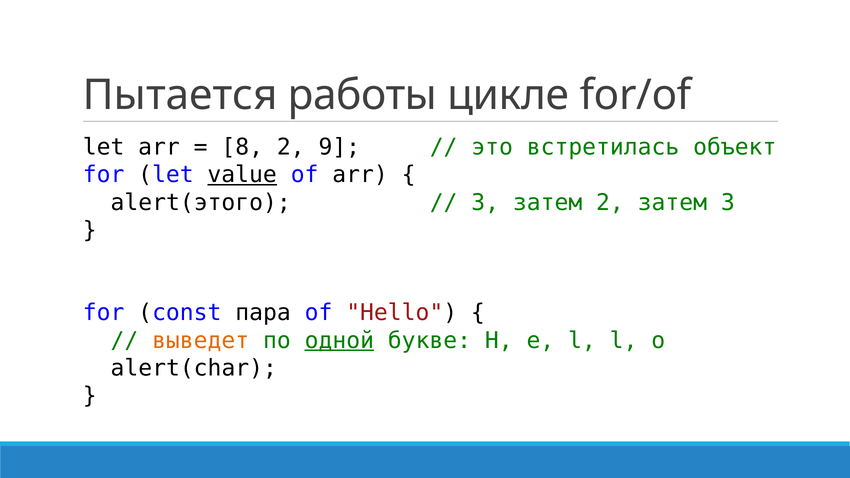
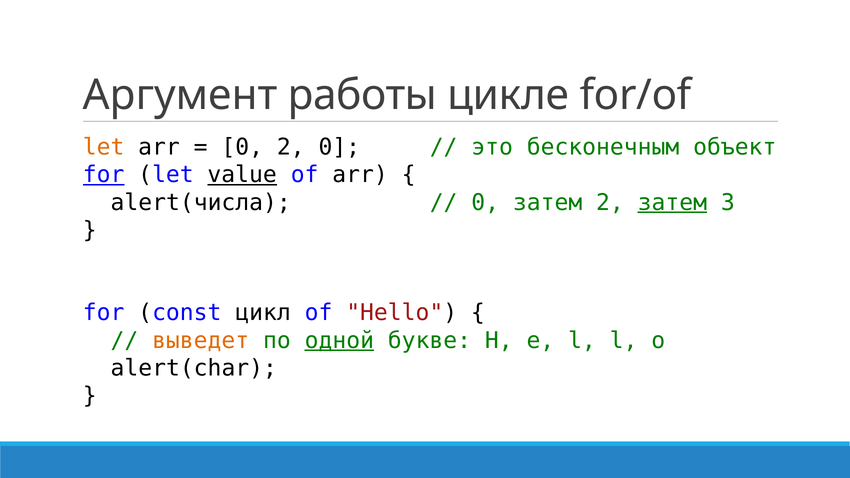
Пытается: Пытается -> Аргумент
let at (104, 147) colour: black -> orange
8 at (242, 147): 8 -> 0
2 9: 9 -> 0
встретилась: встретилась -> бесконечным
for at (104, 175) underline: none -> present
alert(этого: alert(этого -> alert(числа
3 at (485, 203): 3 -> 0
затем at (672, 203) underline: none -> present
пара: пара -> цикл
